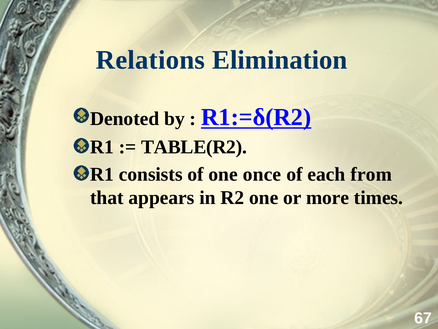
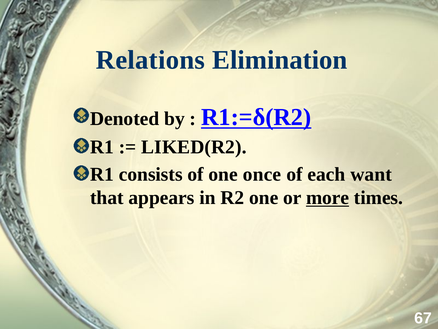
TABLE(R2: TABLE(R2 -> LIKED(R2
from: from -> want
more underline: none -> present
